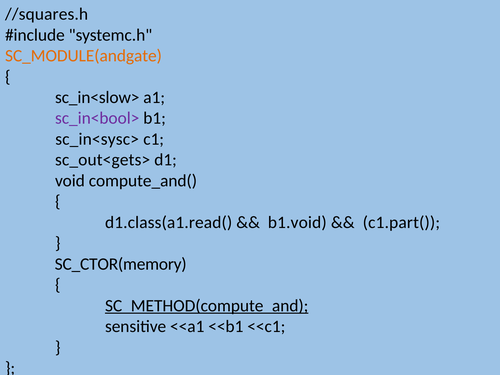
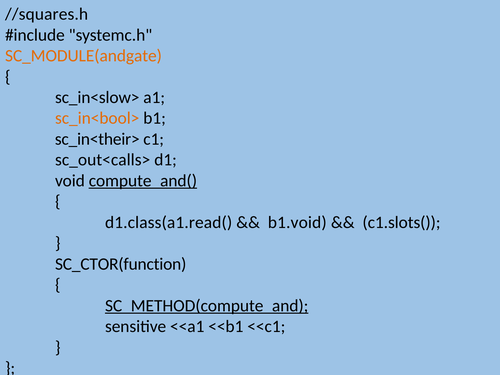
sc_in<bool> colour: purple -> orange
sc_in<sysc>: sc_in<sysc> -> sc_in<their>
sc_out<gets>: sc_out<gets> -> sc_out<calls>
compute_and( underline: none -> present
c1.part(: c1.part( -> c1.slots(
SC_CTOR(memory: SC_CTOR(memory -> SC_CTOR(function
